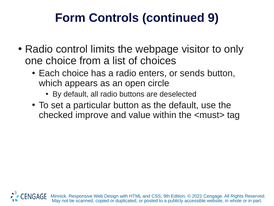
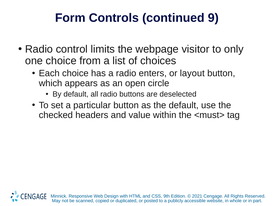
sends: sends -> layout
improve: improve -> headers
